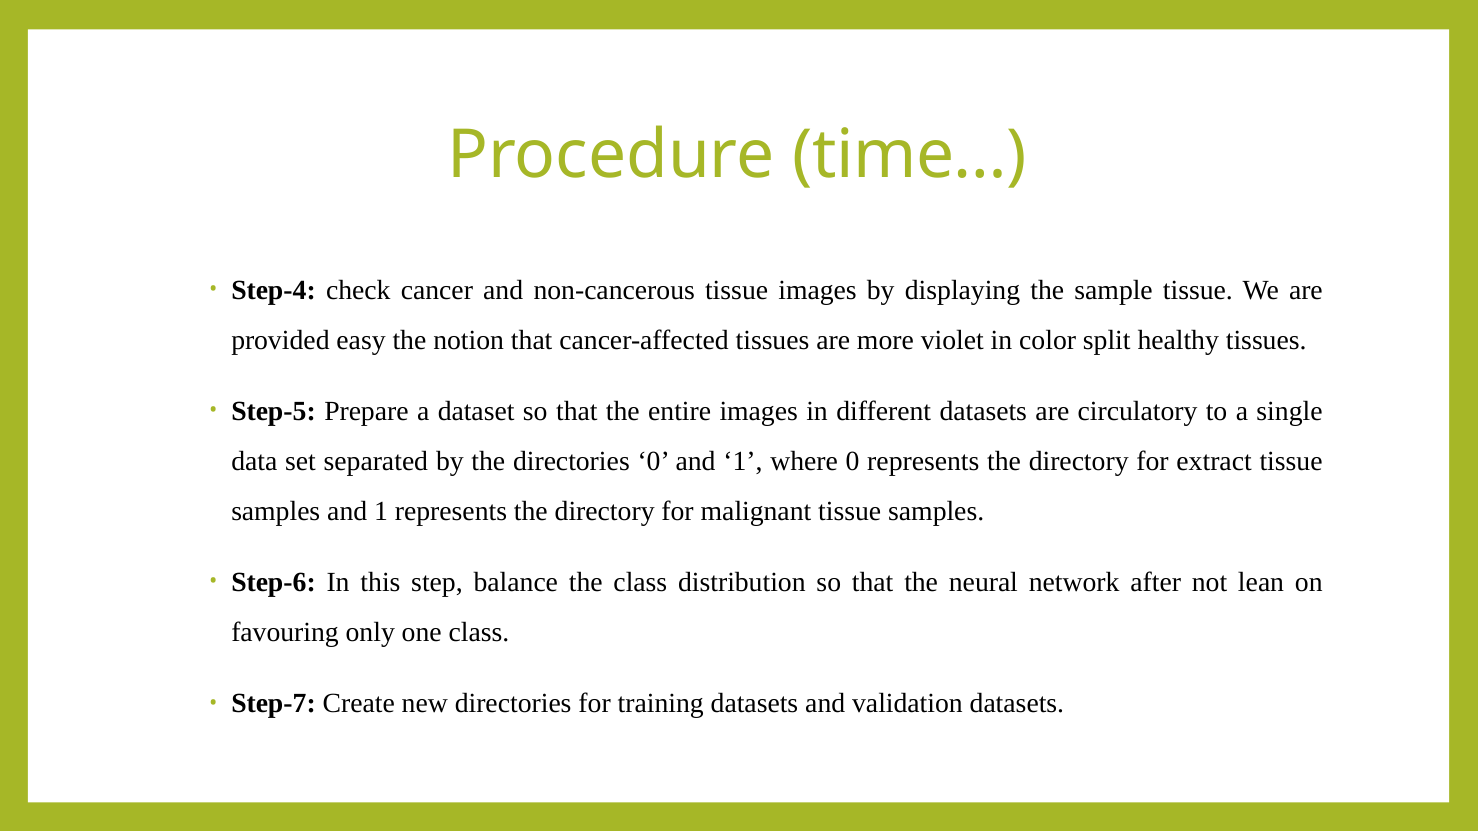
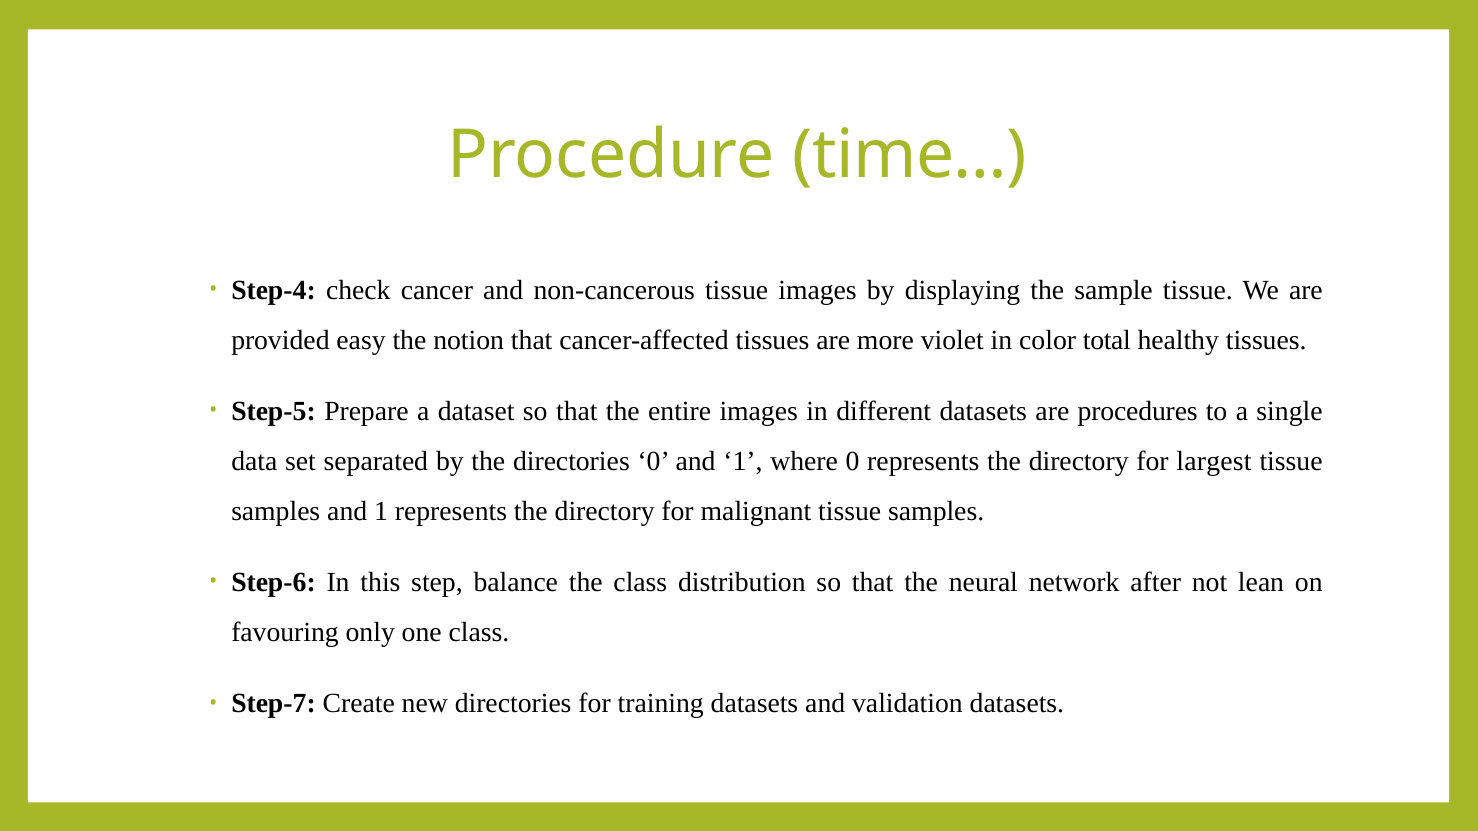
split: split -> total
circulatory: circulatory -> procedures
extract: extract -> largest
